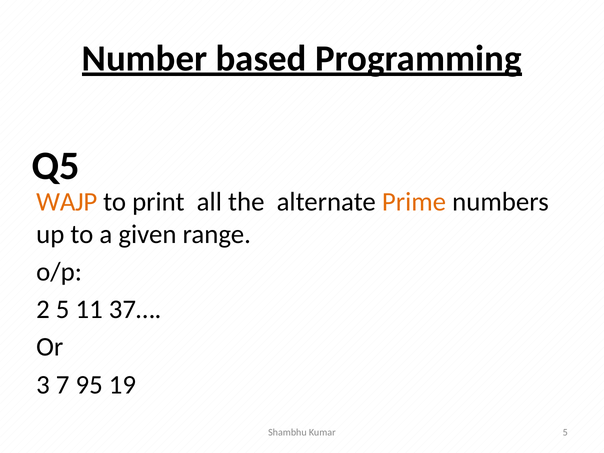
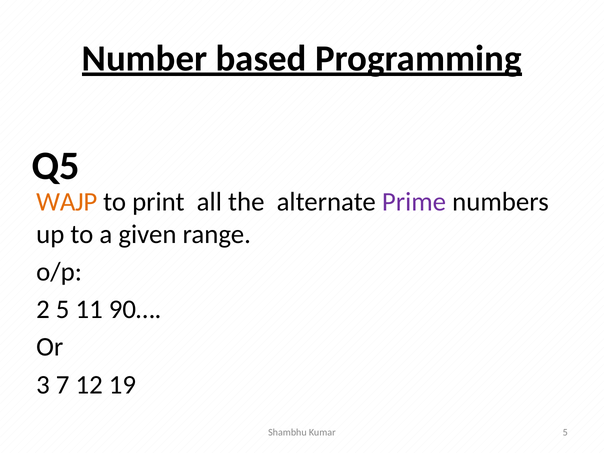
Prime colour: orange -> purple
37…: 37… -> 90…
95: 95 -> 12
